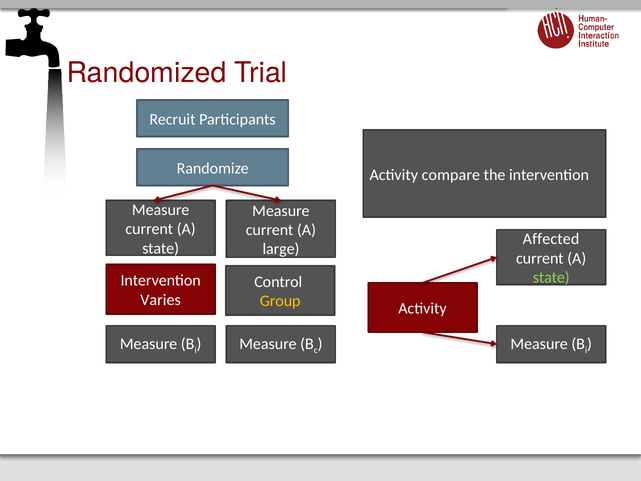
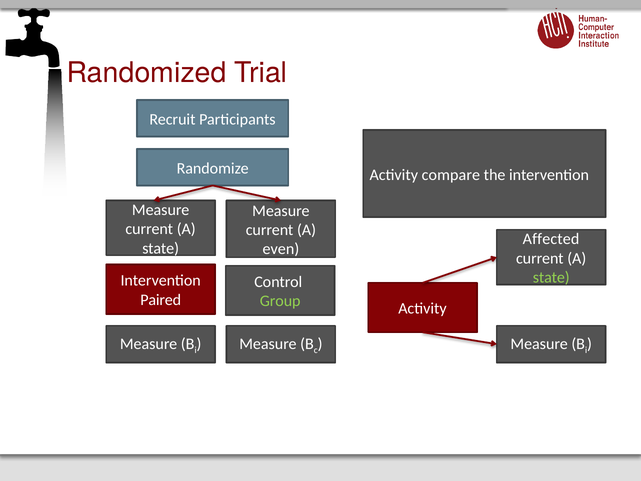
large: large -> even
Varies: Varies -> Paired
Group colour: yellow -> light green
